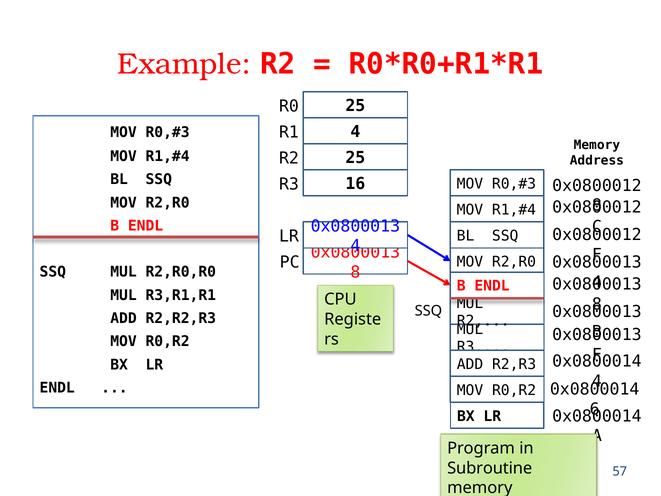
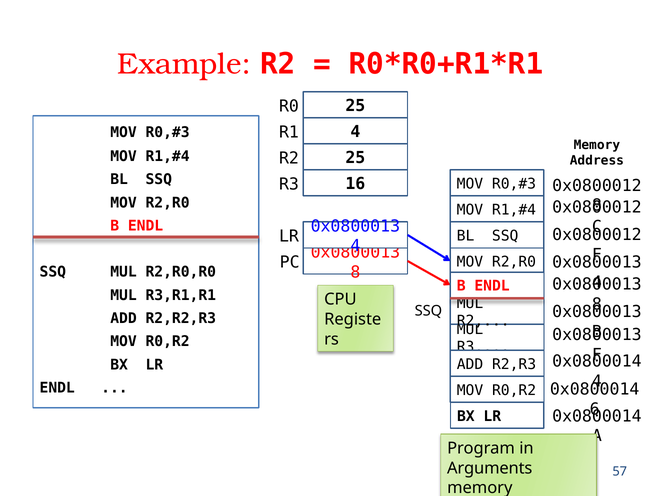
Subroutine: Subroutine -> Arguments
